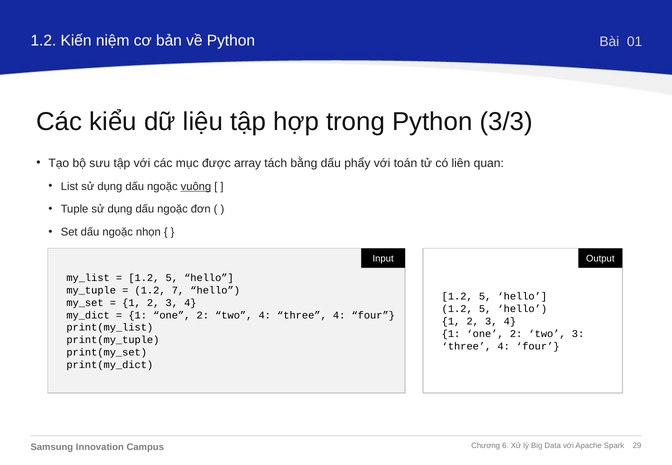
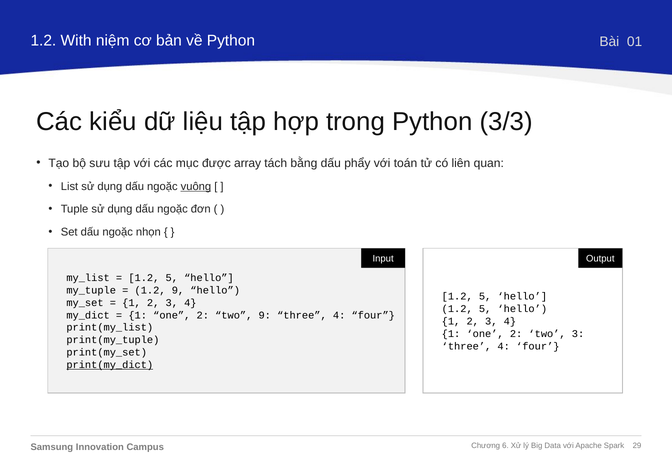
Kiến: Kiến -> With
1.2 7: 7 -> 9
two 4: 4 -> 9
print(my_dict underline: none -> present
